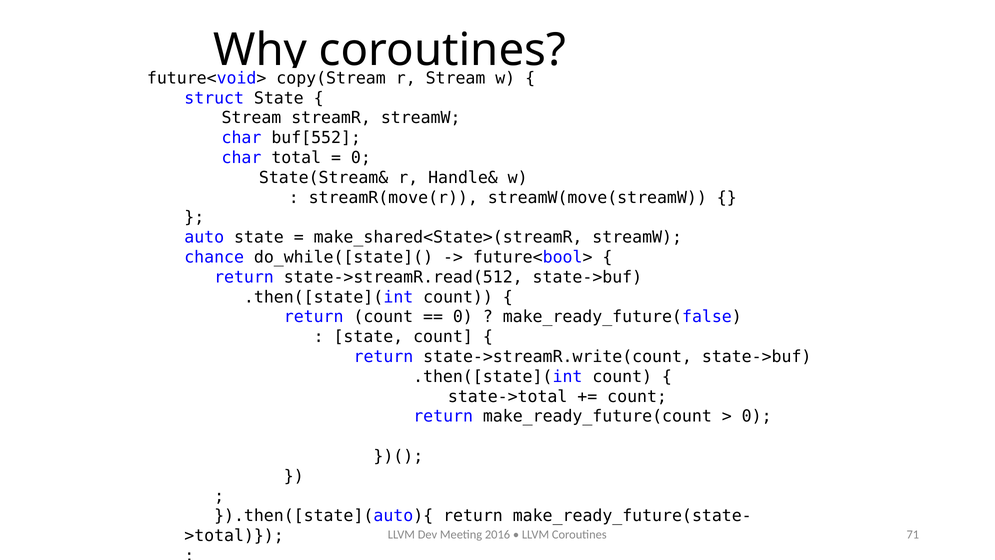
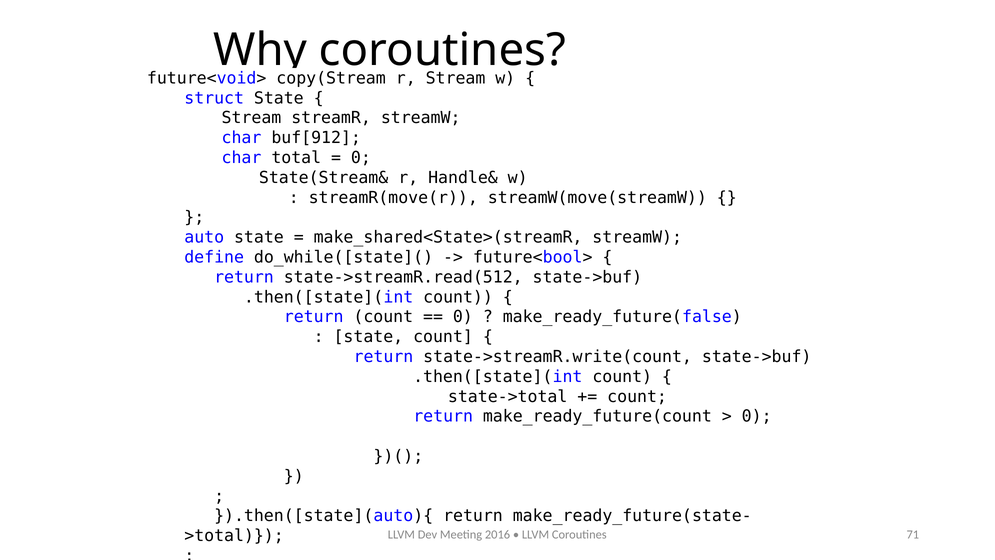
buf[552: buf[552 -> buf[912
chance: chance -> define
